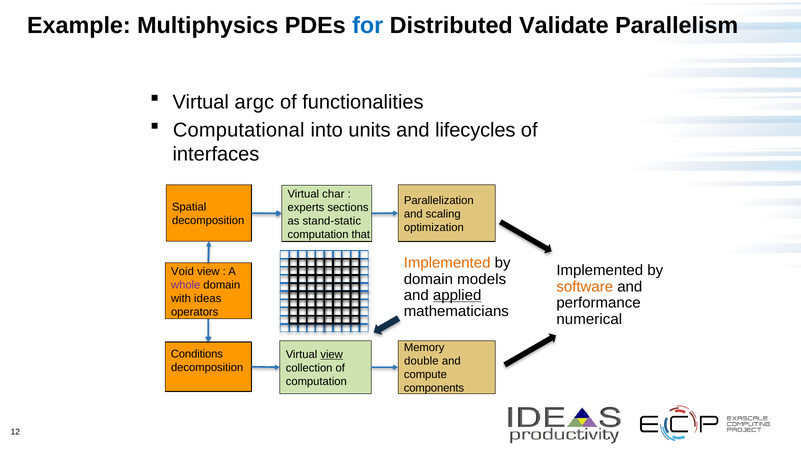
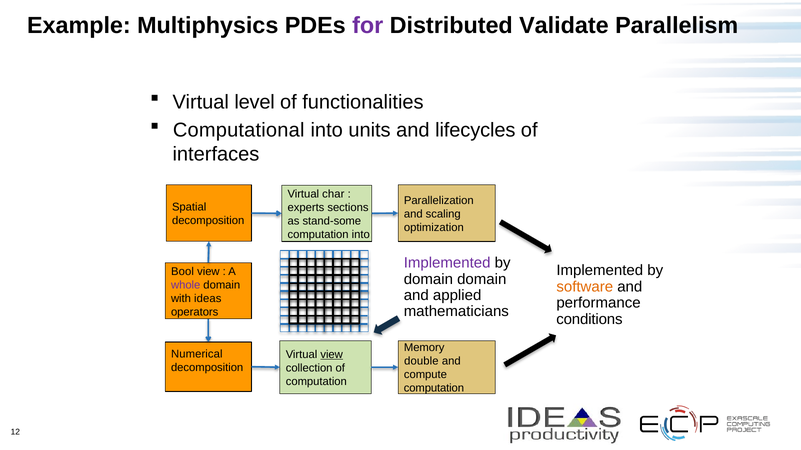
for colour: blue -> purple
argc: argc -> level
stand-static: stand-static -> stand-some
computation that: that -> into
Implemented at (447, 263) colour: orange -> purple
Void: Void -> Bool
domain models: models -> domain
applied underline: present -> none
numerical: numerical -> conditions
Conditions: Conditions -> Numerical
components at (434, 389): components -> computation
